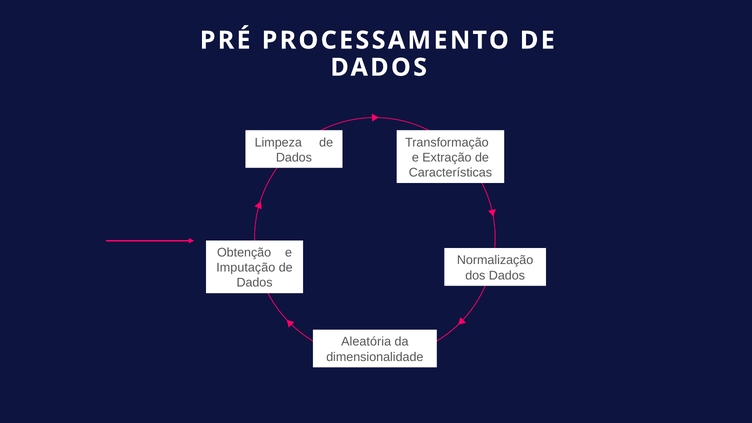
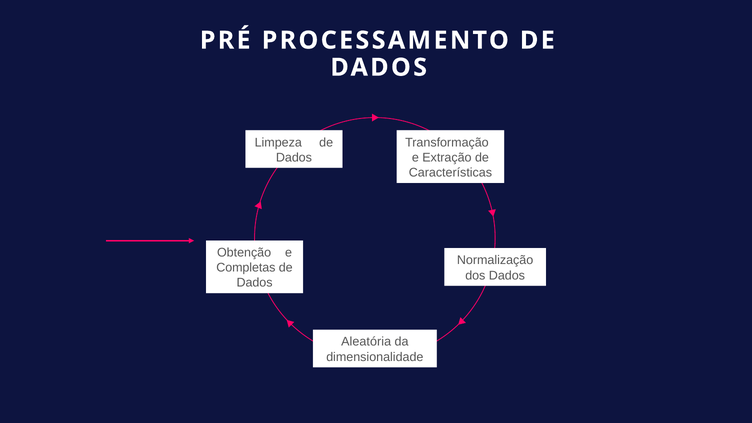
Imputação: Imputação -> Completas
